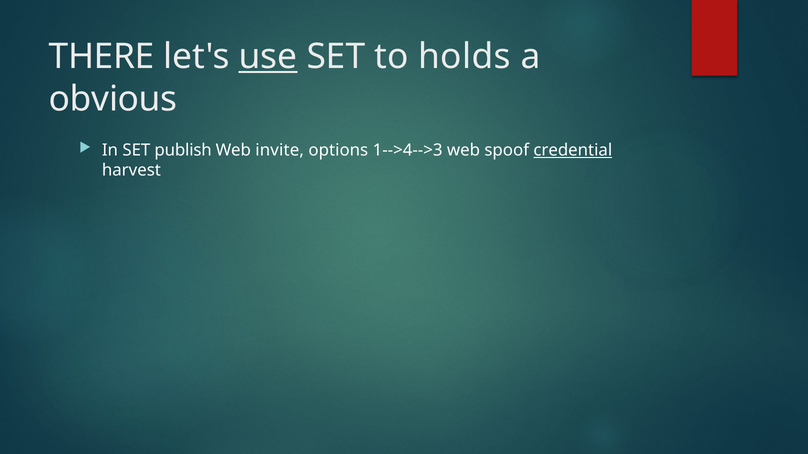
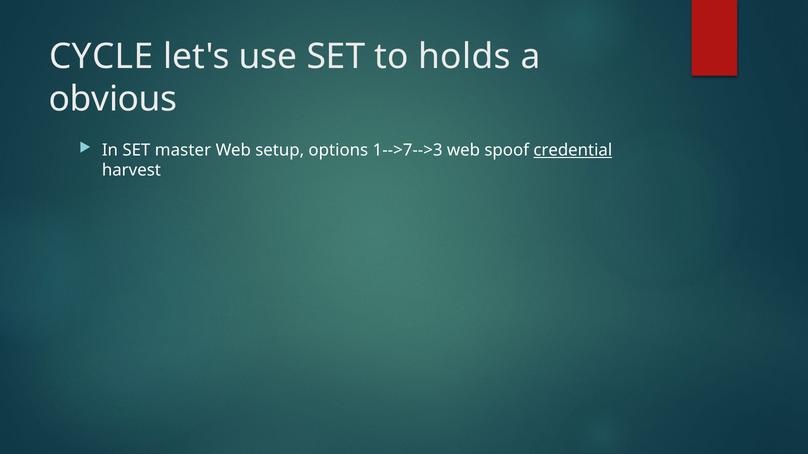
THERE: THERE -> CYCLE
use underline: present -> none
publish: publish -> master
invite: invite -> setup
1-->4-->3: 1-->4-->3 -> 1-->7-->3
